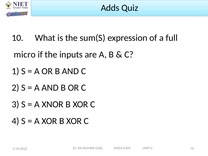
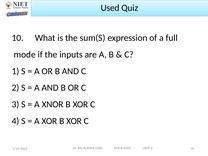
Adds: Adds -> Used
micro: micro -> mode
